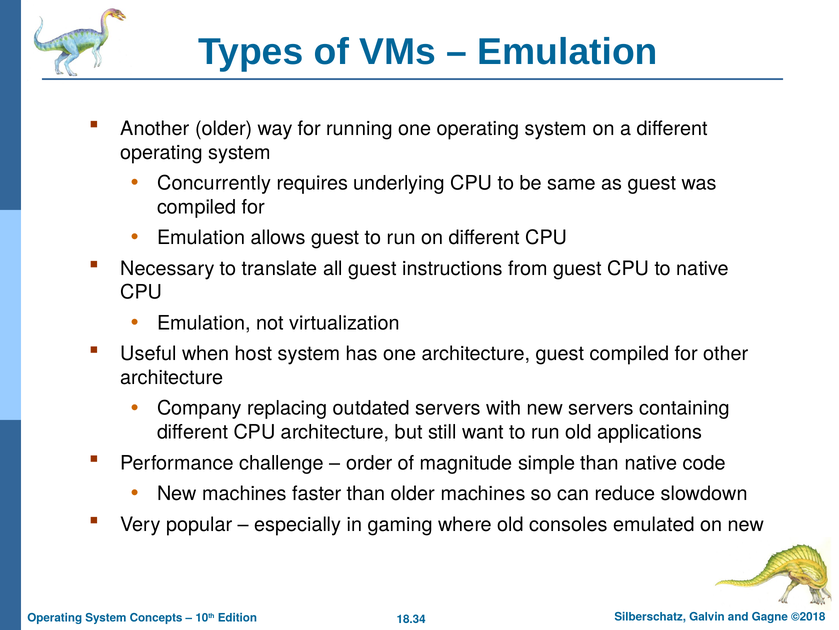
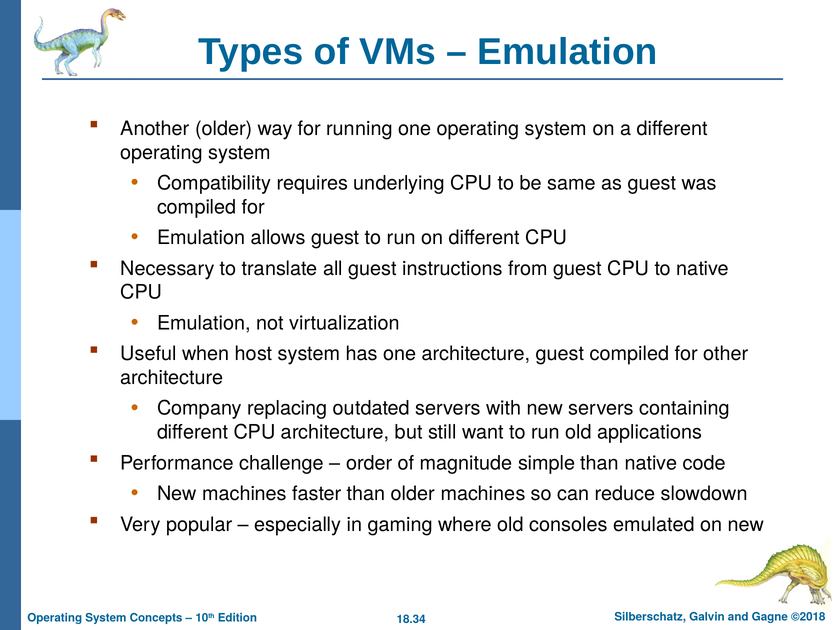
Concurrently: Concurrently -> Compatibility
